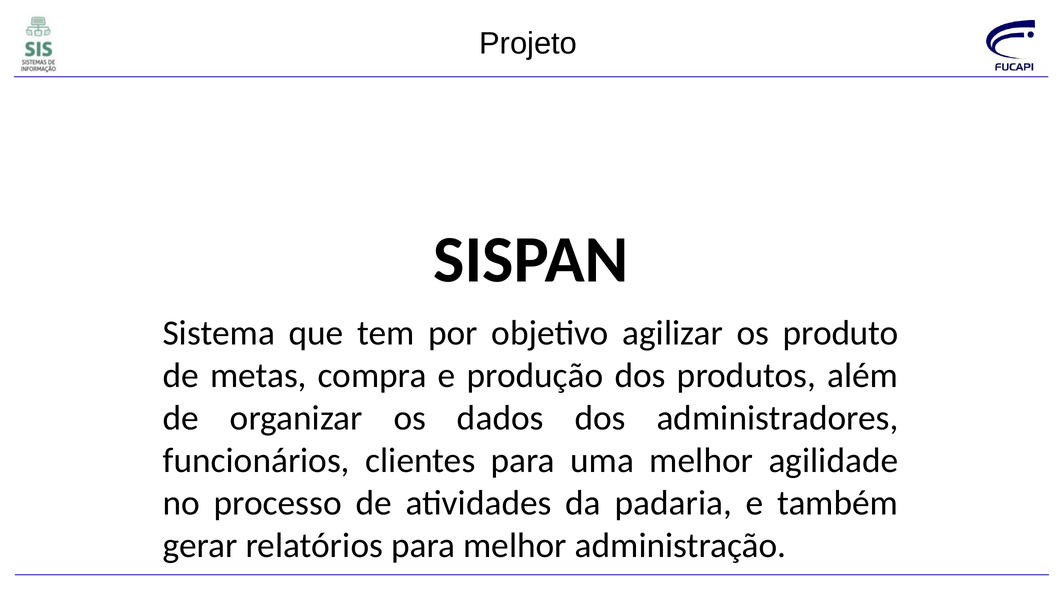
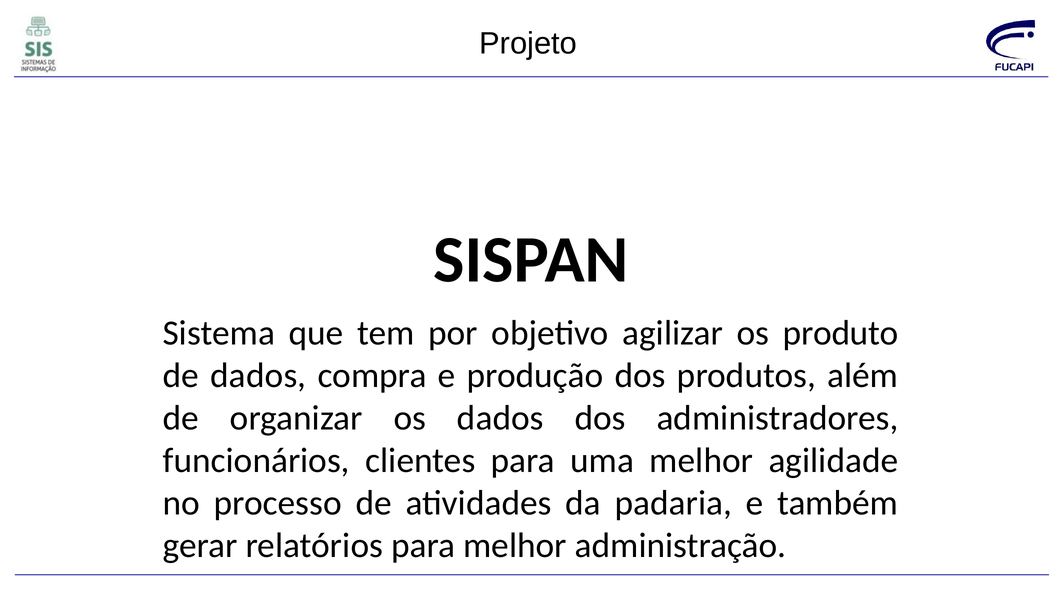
de metas: metas -> dados
